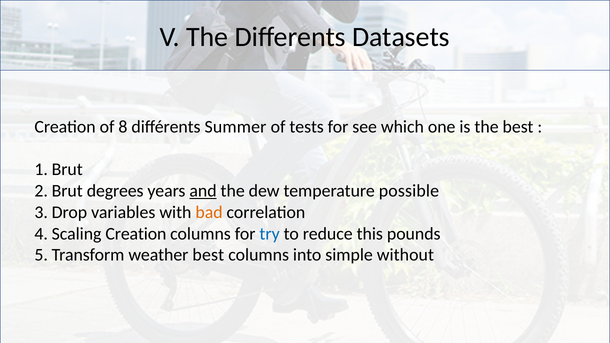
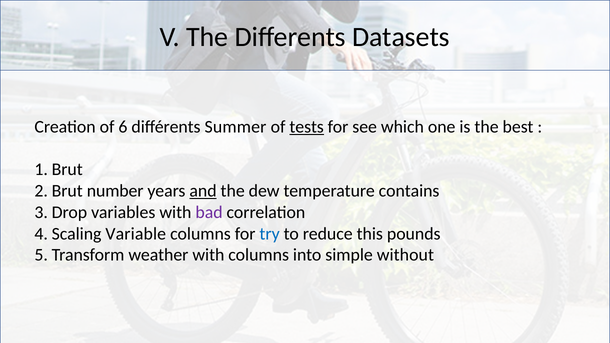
8: 8 -> 6
tests underline: none -> present
degrees: degrees -> number
possible: possible -> contains
bad colour: orange -> purple
Creation at (136, 234): Creation -> Variable
weather best: best -> with
